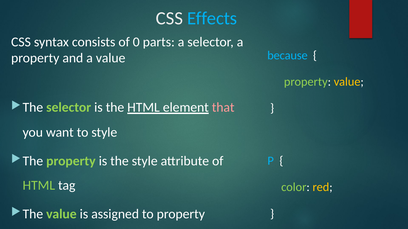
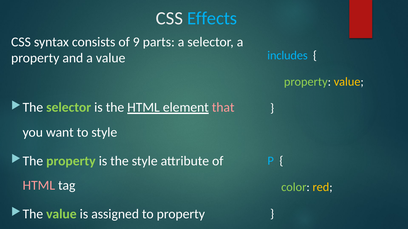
0: 0 -> 9
because: because -> includes
HTML at (39, 186) colour: light green -> pink
